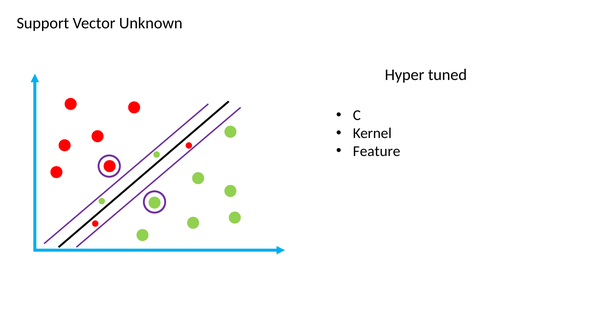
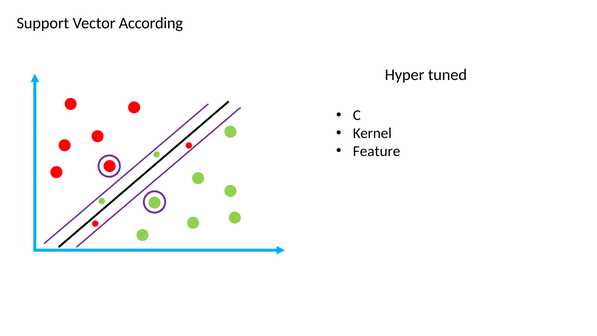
Unknown: Unknown -> According
